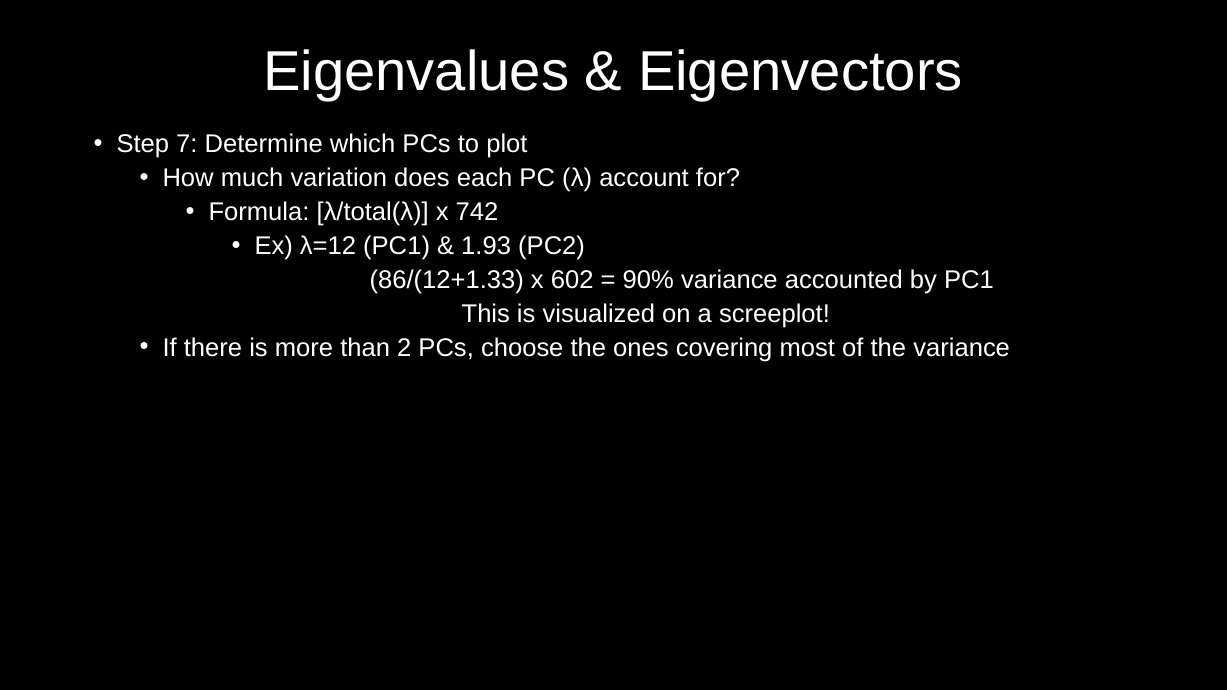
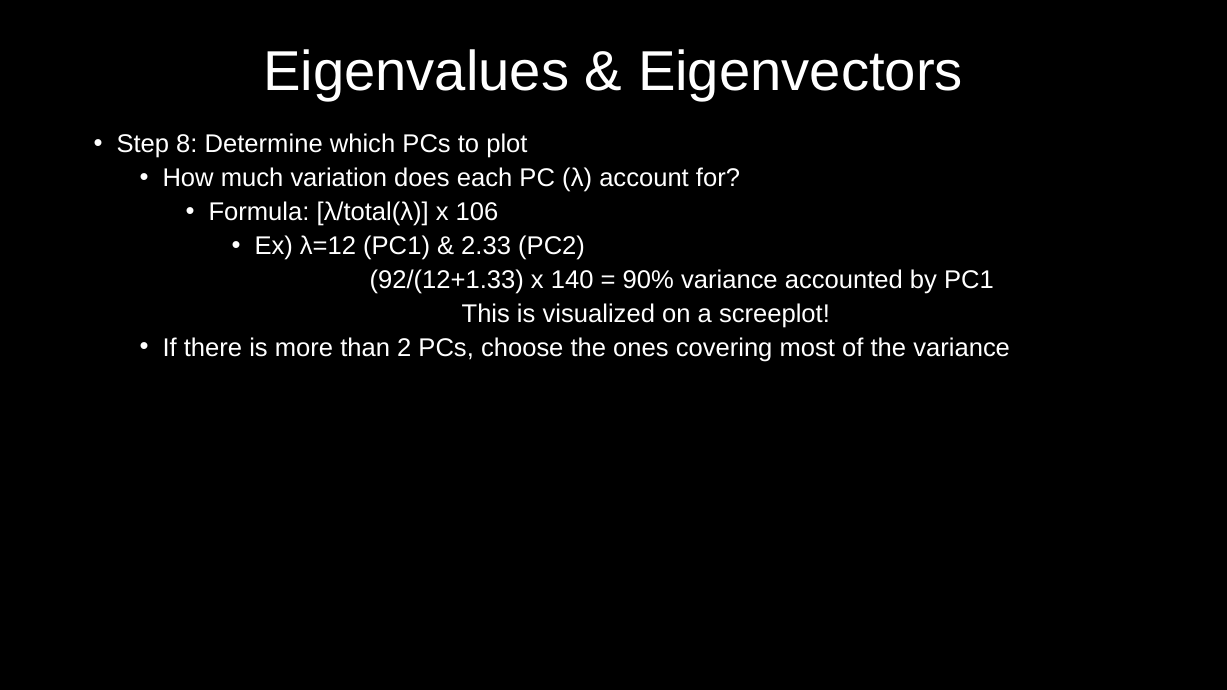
7: 7 -> 8
742: 742 -> 106
1.93: 1.93 -> 2.33
86/(12+1.33: 86/(12+1.33 -> 92/(12+1.33
602: 602 -> 140
